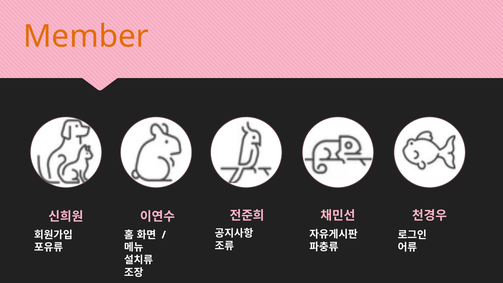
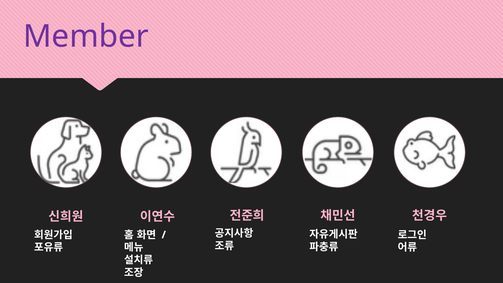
Member colour: orange -> purple
